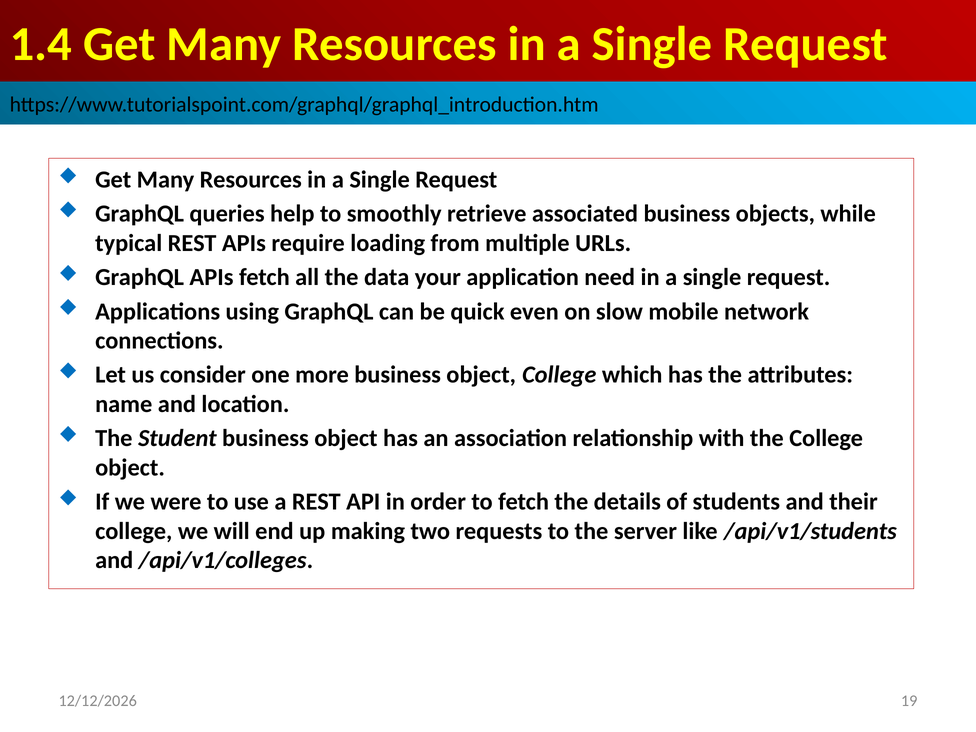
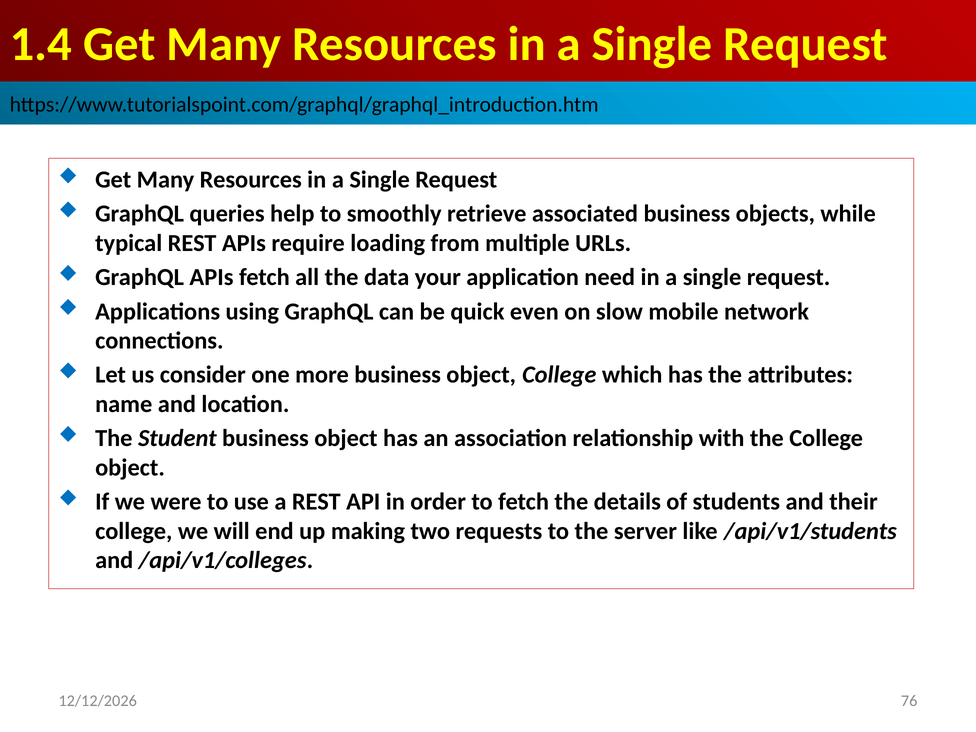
19: 19 -> 76
